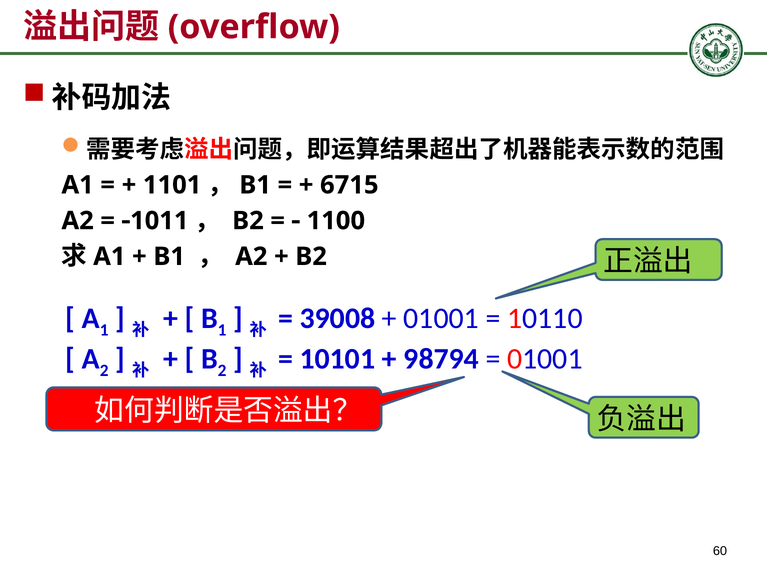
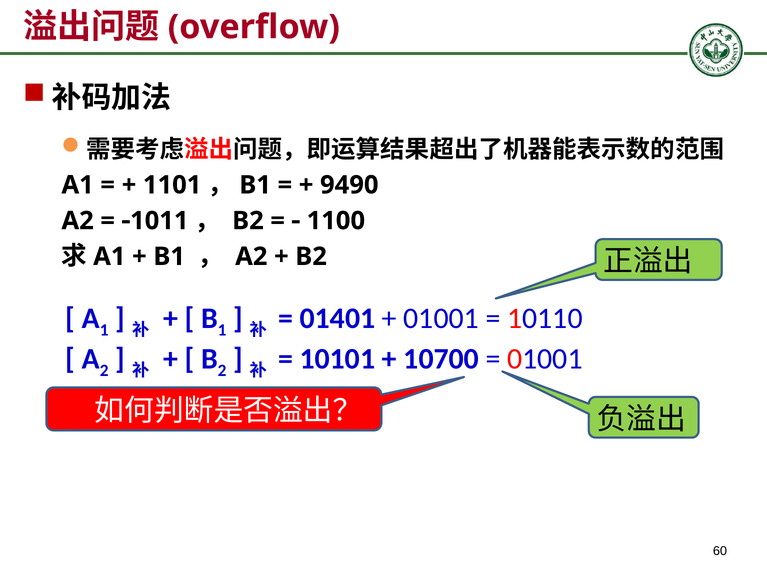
6715: 6715 -> 9490
39008: 39008 -> 01401
98794: 98794 -> 10700
